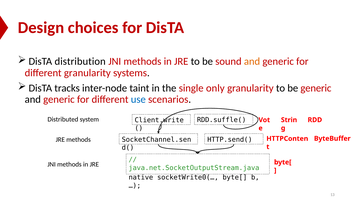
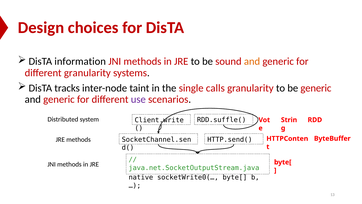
distribution: distribution -> information
only: only -> calls
use colour: blue -> purple
